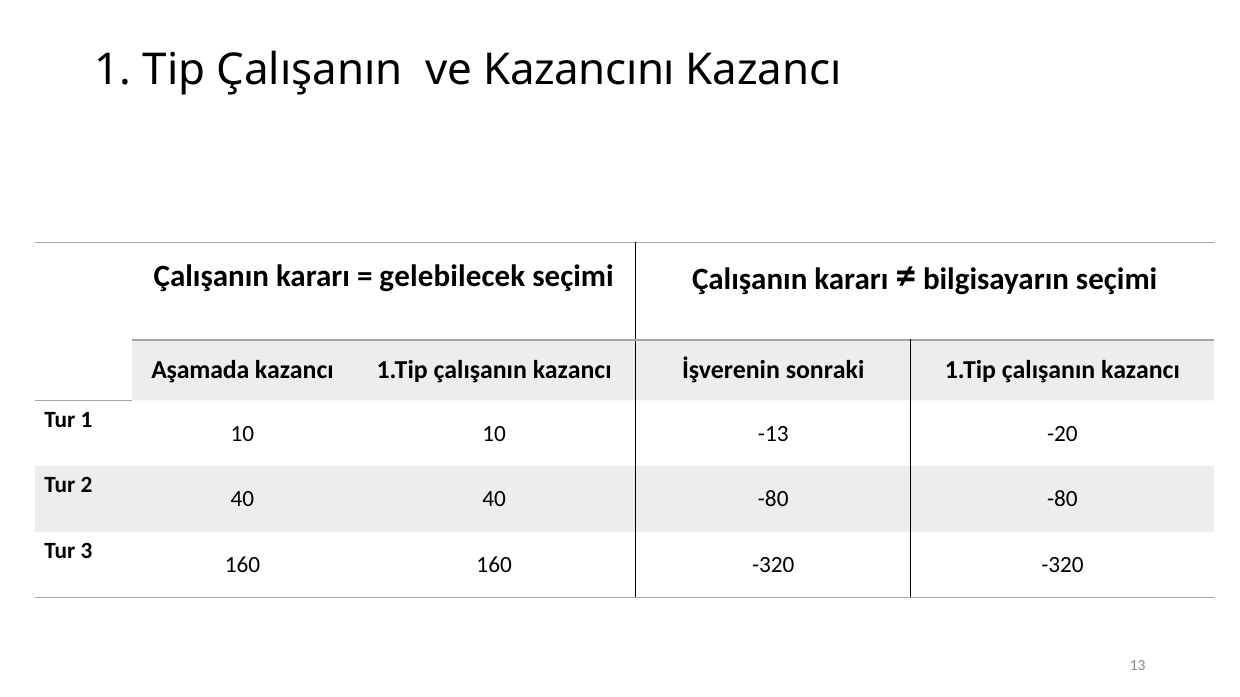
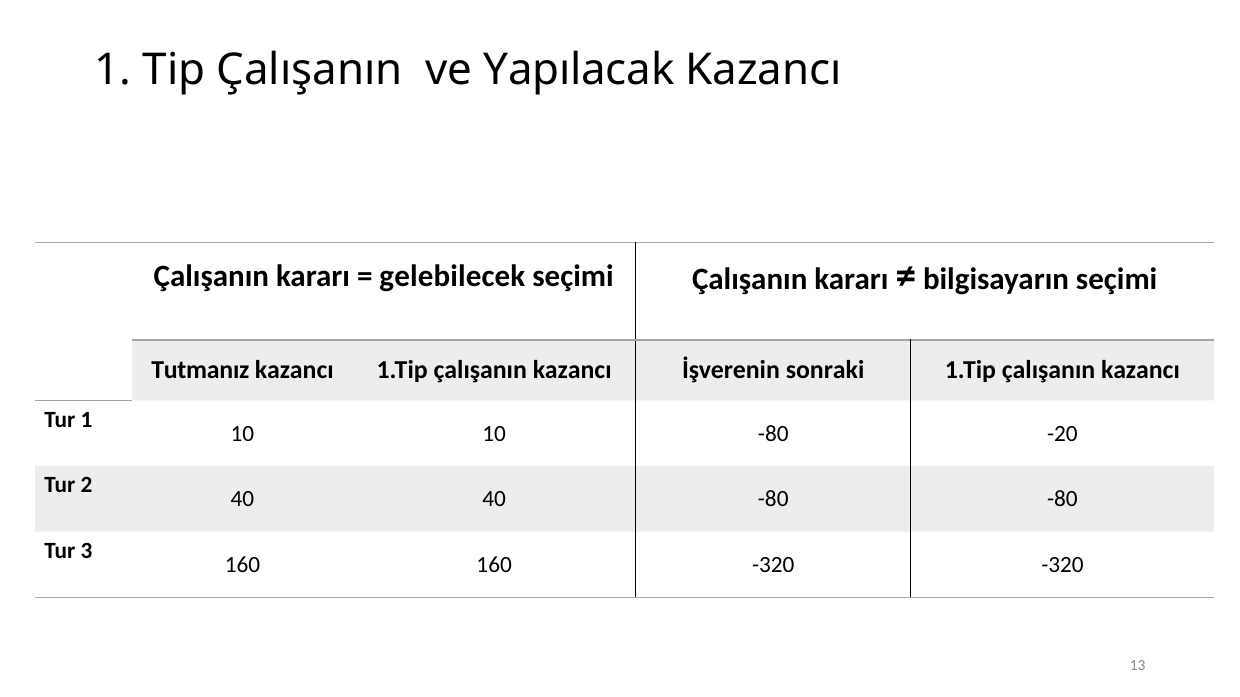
Kazancını: Kazancını -> Yapılacak
Aşamada: Aşamada -> Tutmanız
10 -13: -13 -> -80
